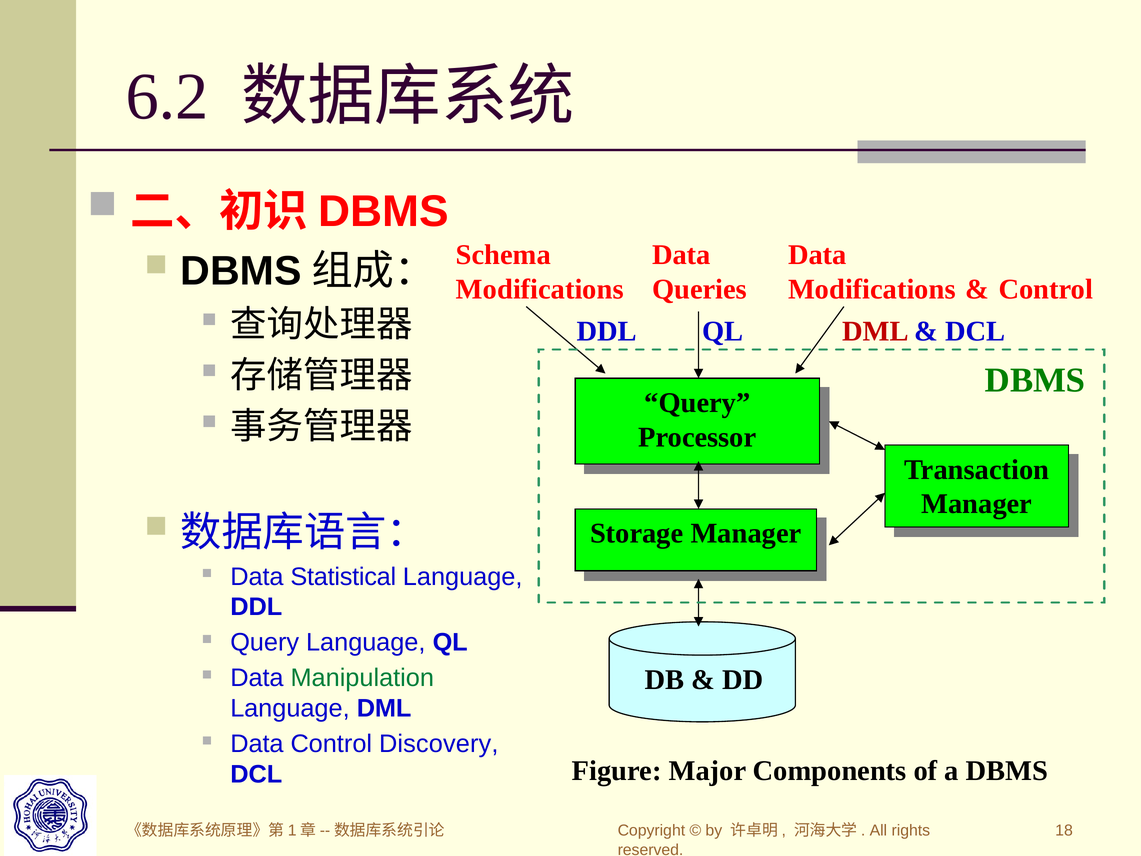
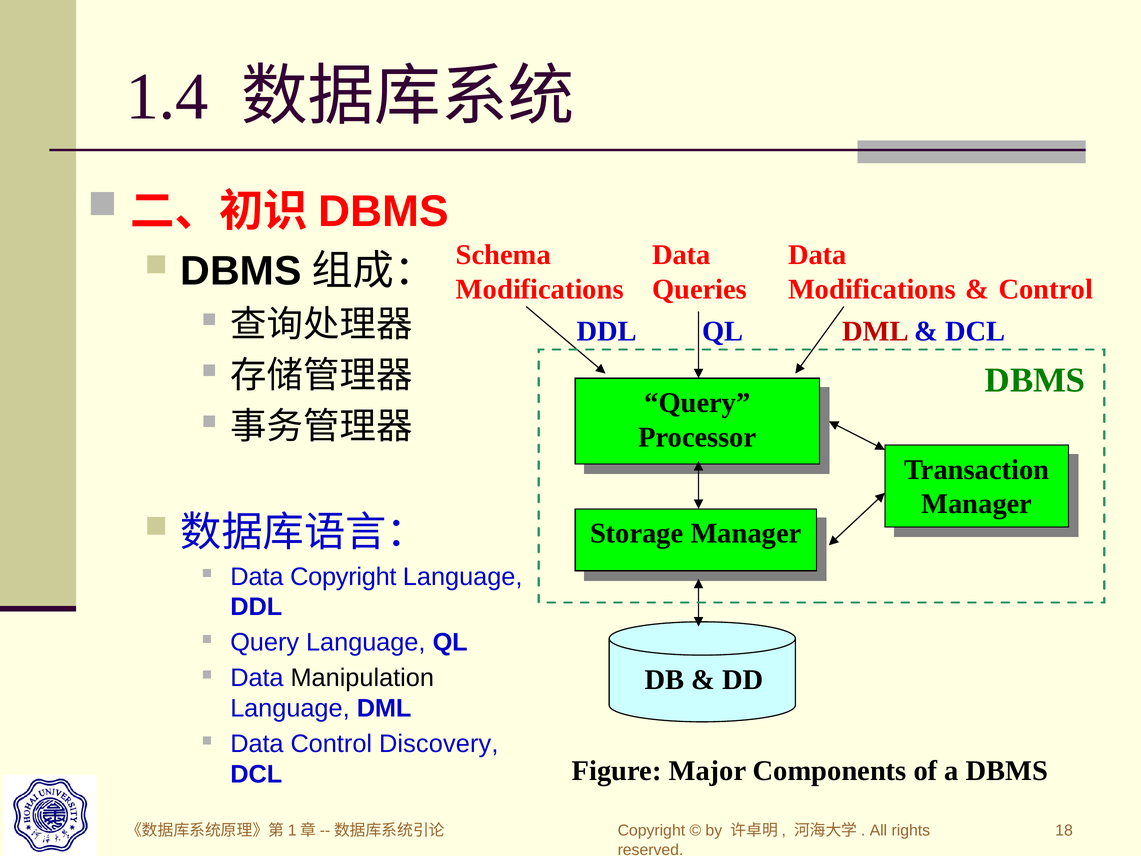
6.2: 6.2 -> 1.4
Data Statistical: Statistical -> Copyright
Manipulation colour: green -> black
